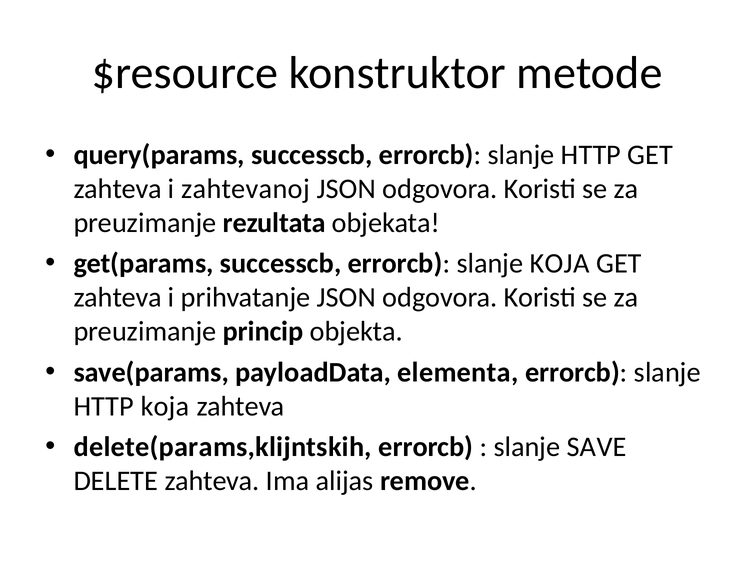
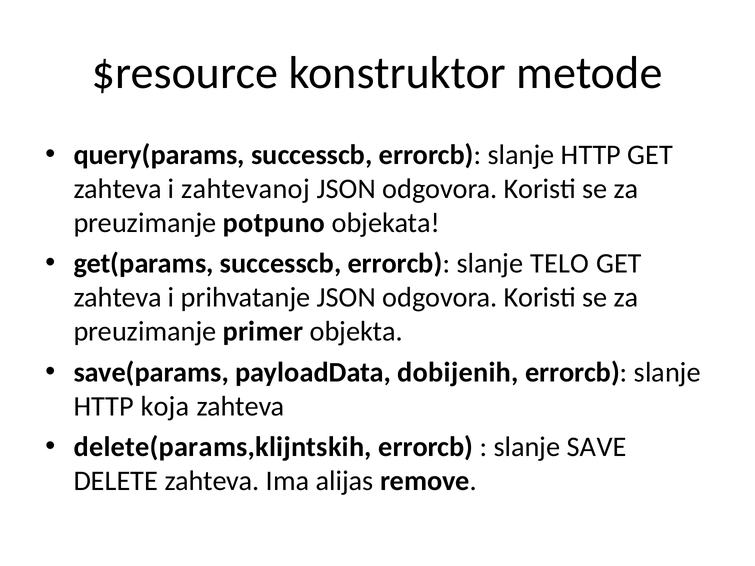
rezultata: rezultata -> potpuno
slanje KOJA: KOJA -> TELO
princip: princip -> primer
elementa: elementa -> dobijenih
